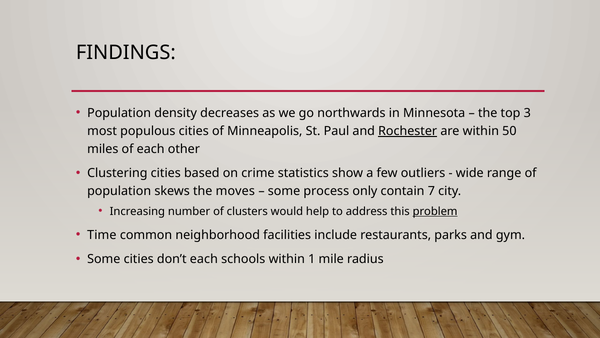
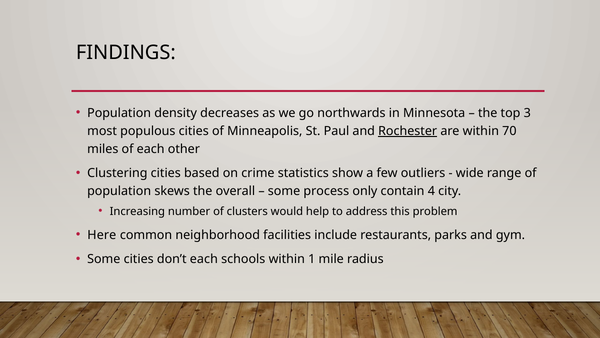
50: 50 -> 70
moves: moves -> overall
7: 7 -> 4
problem underline: present -> none
Time: Time -> Here
